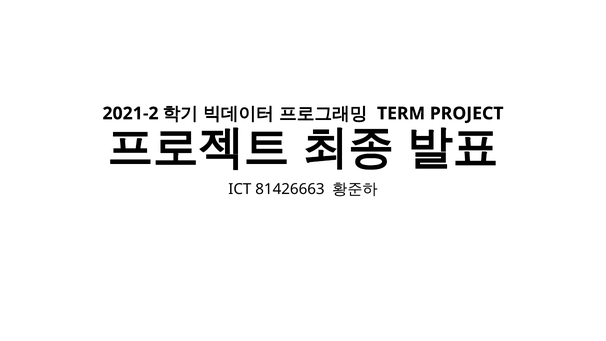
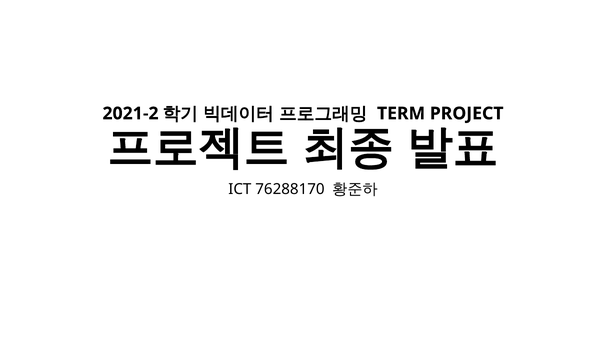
81426663: 81426663 -> 76288170
